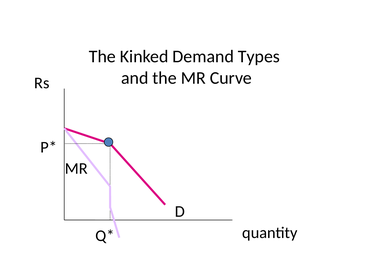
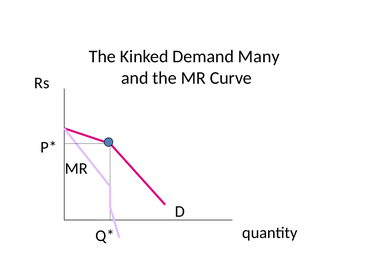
Types: Types -> Many
